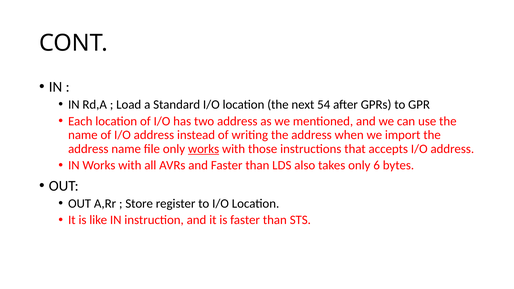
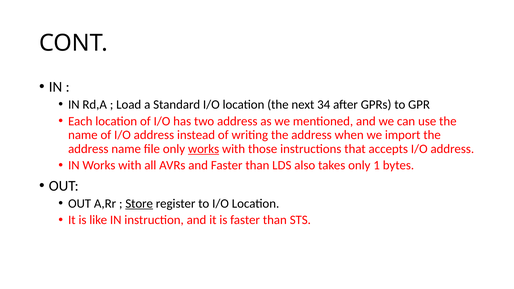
54: 54 -> 34
6: 6 -> 1
Store underline: none -> present
